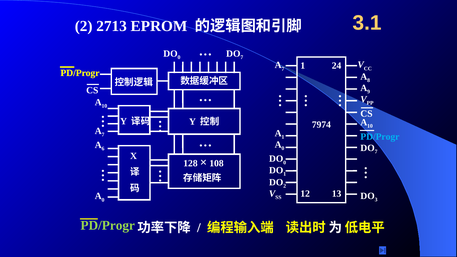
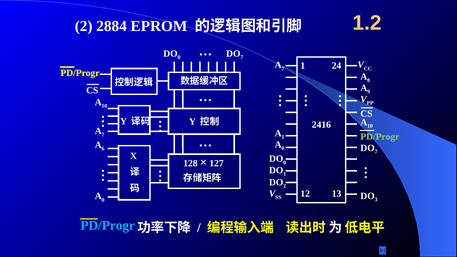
2713: 2713 -> 2884
3.1: 3.1 -> 1.2
7974: 7974 -> 2416
PD/Progr at (380, 137) colour: light blue -> light green
108: 108 -> 127
PD/Progr at (108, 225) colour: light green -> light blue
